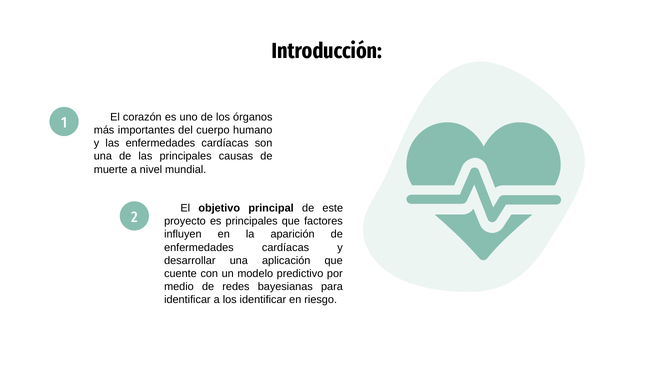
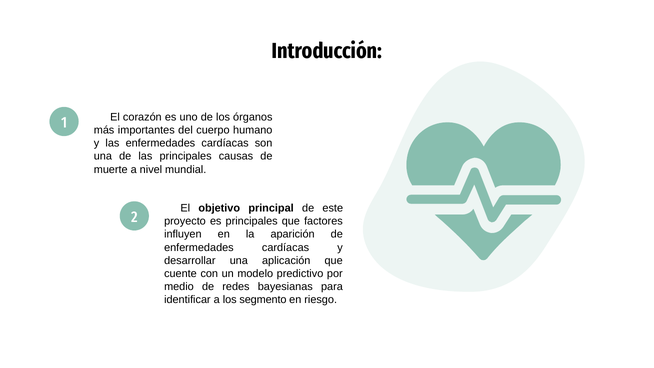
los identificar: identificar -> segmento
